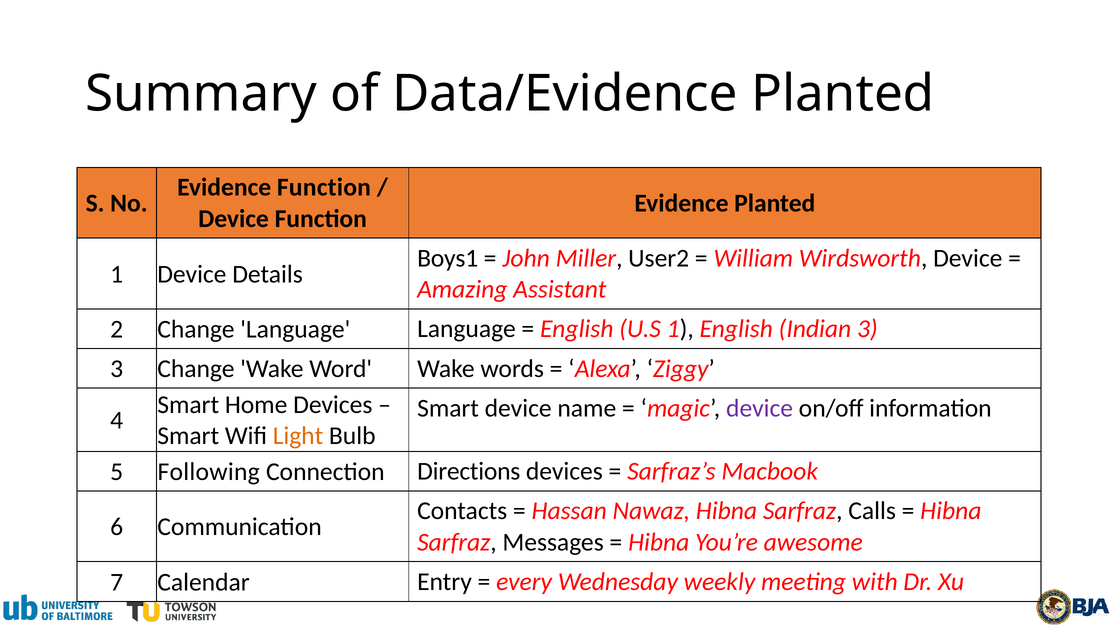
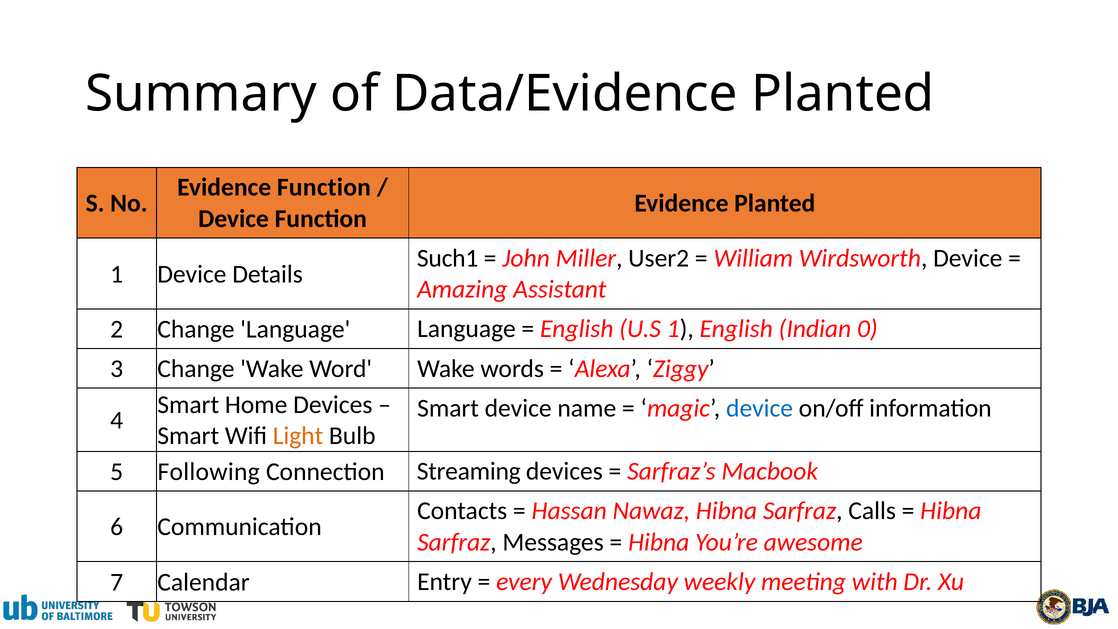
Boys1: Boys1 -> Such1
Indian 3: 3 -> 0
device at (760, 408) colour: purple -> blue
Directions: Directions -> Streaming
